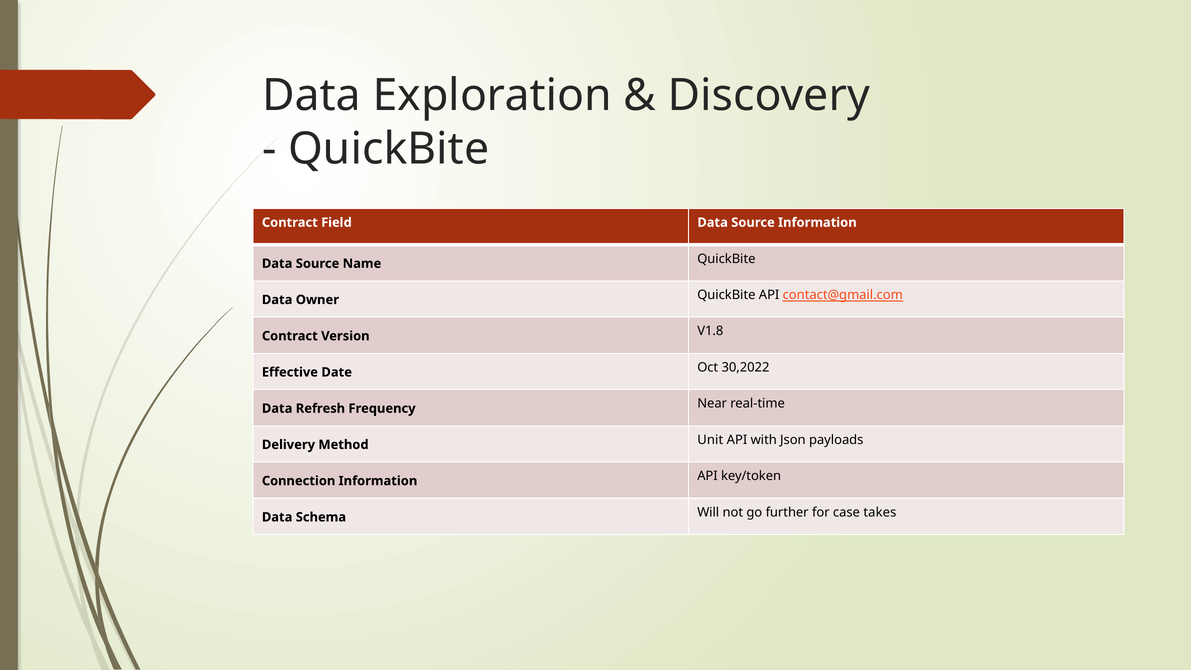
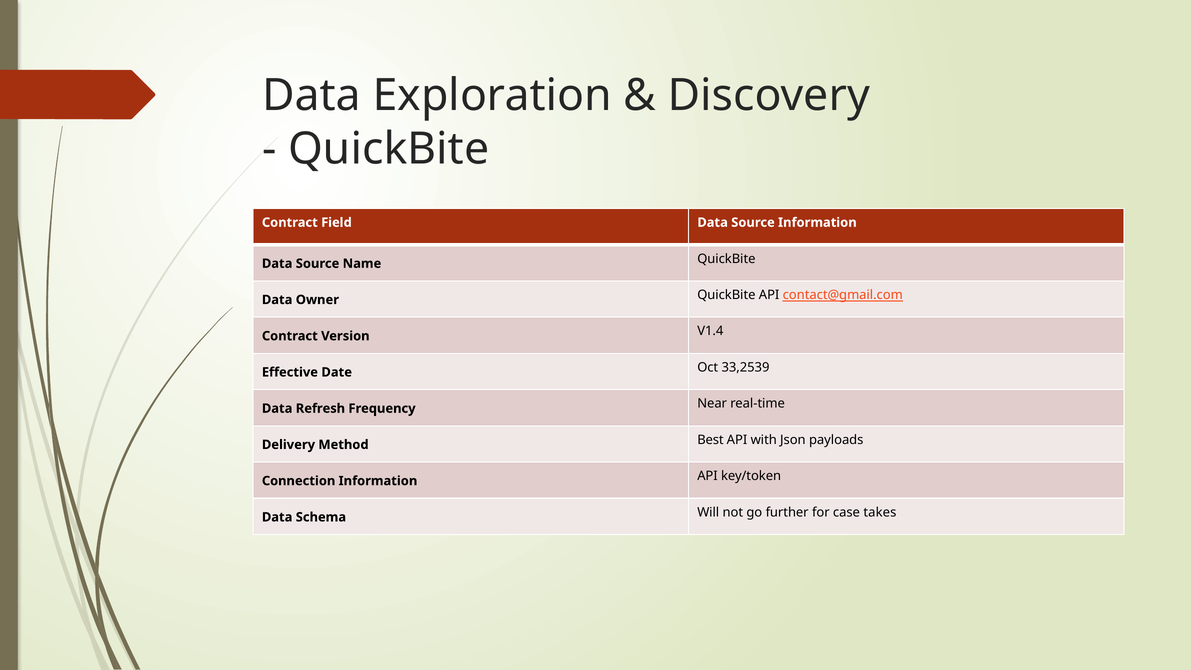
V1.8: V1.8 -> V1.4
30,2022: 30,2022 -> 33,2539
Unit: Unit -> Best
